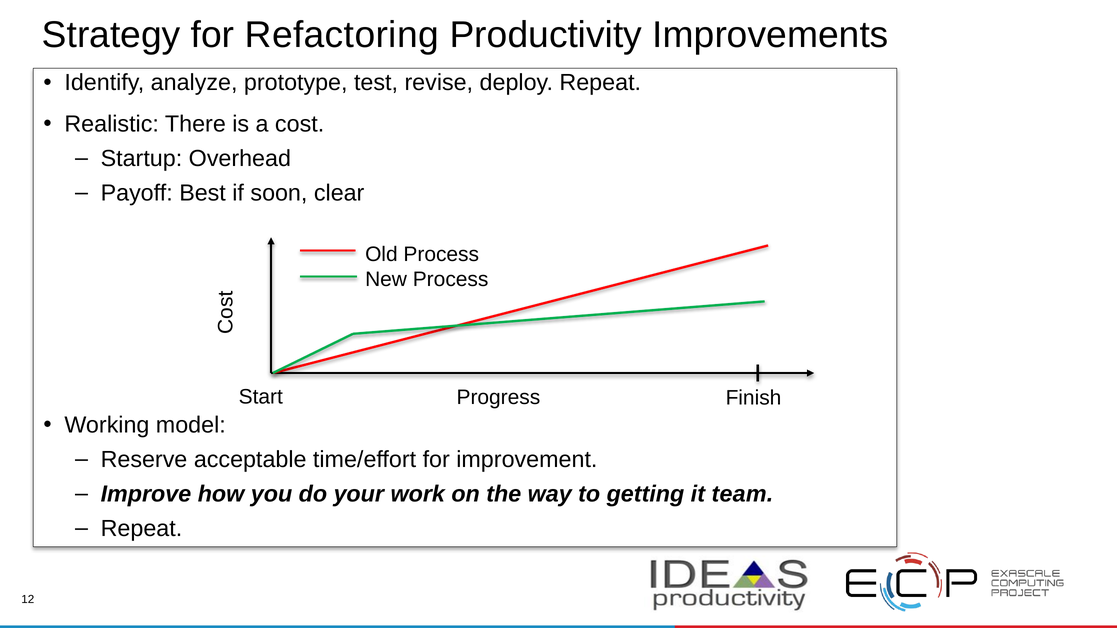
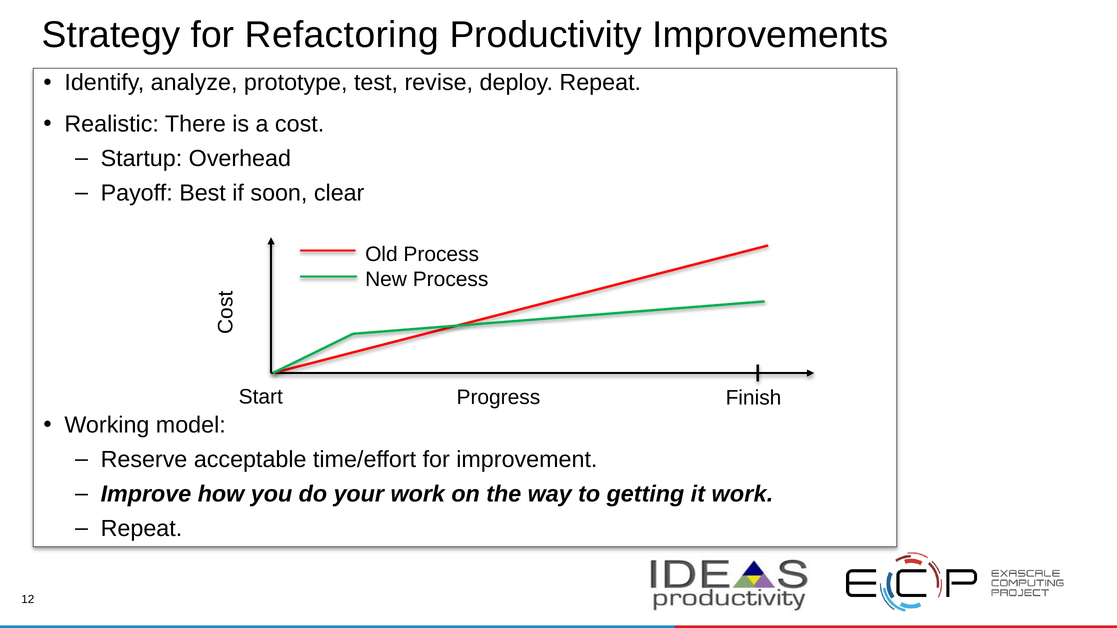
it team: team -> work
